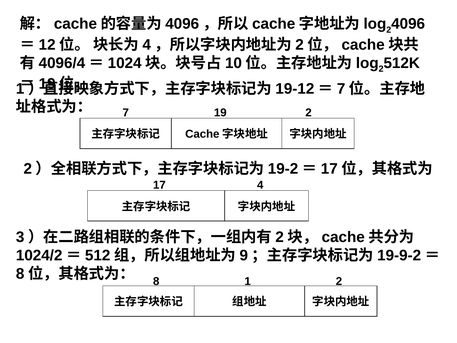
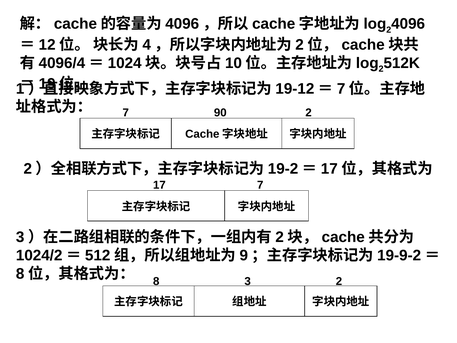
19: 19 -> 90
17 4: 4 -> 7
1: 1 -> 3
